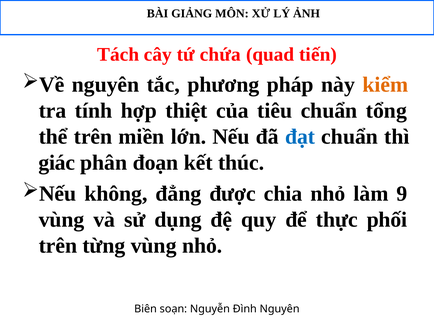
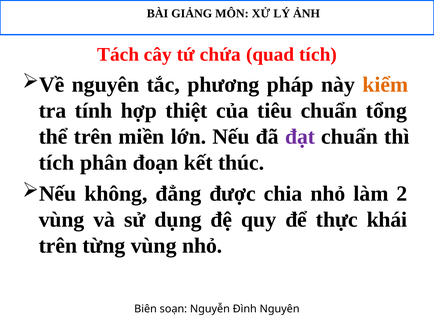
quad tiến: tiến -> tích
đạt colour: blue -> purple
giác at (57, 163): giác -> tích
9: 9 -> 2
phối: phối -> khái
